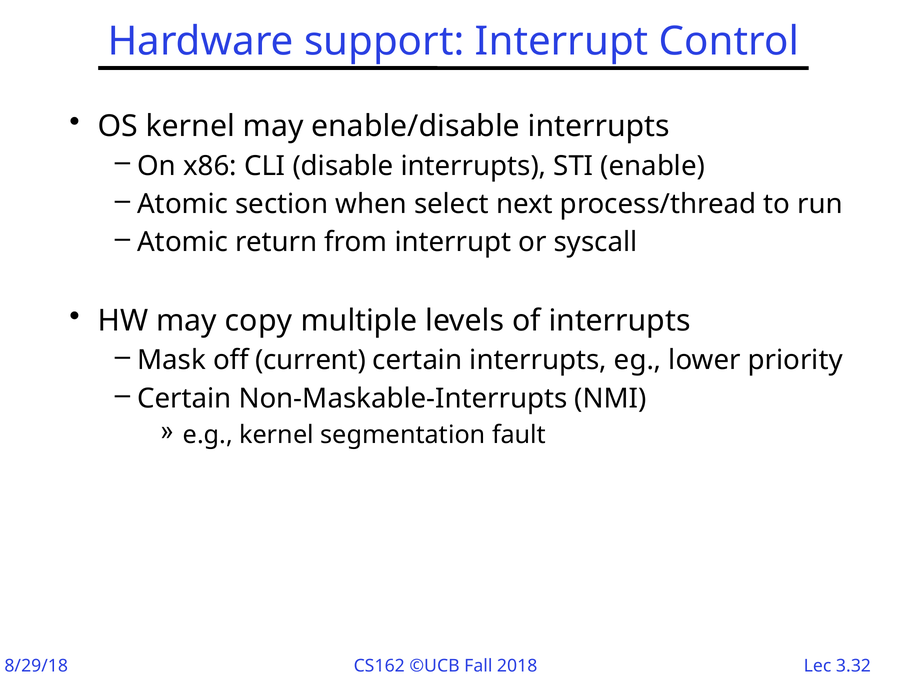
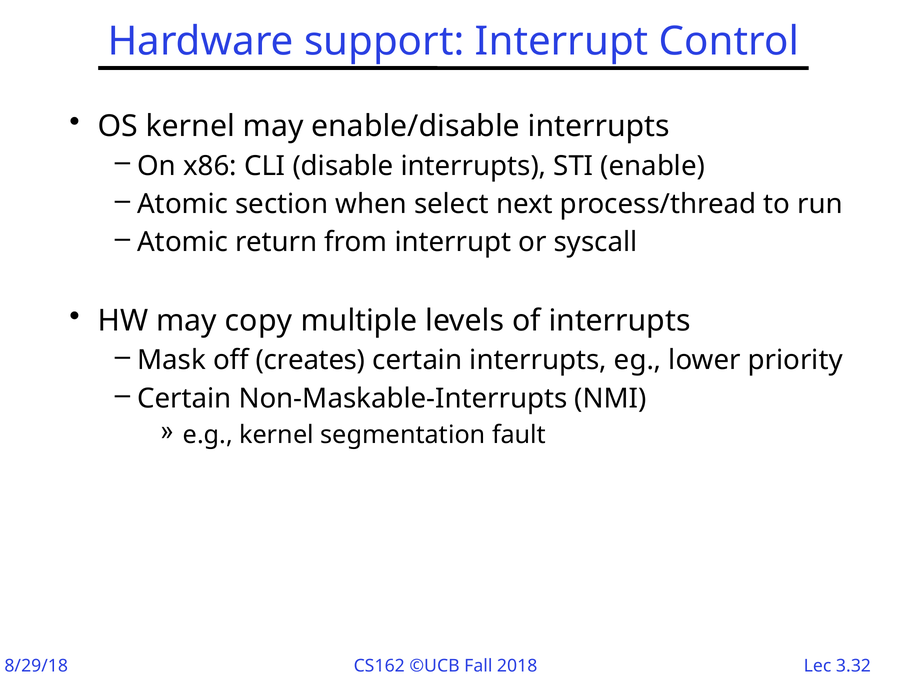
current: current -> creates
